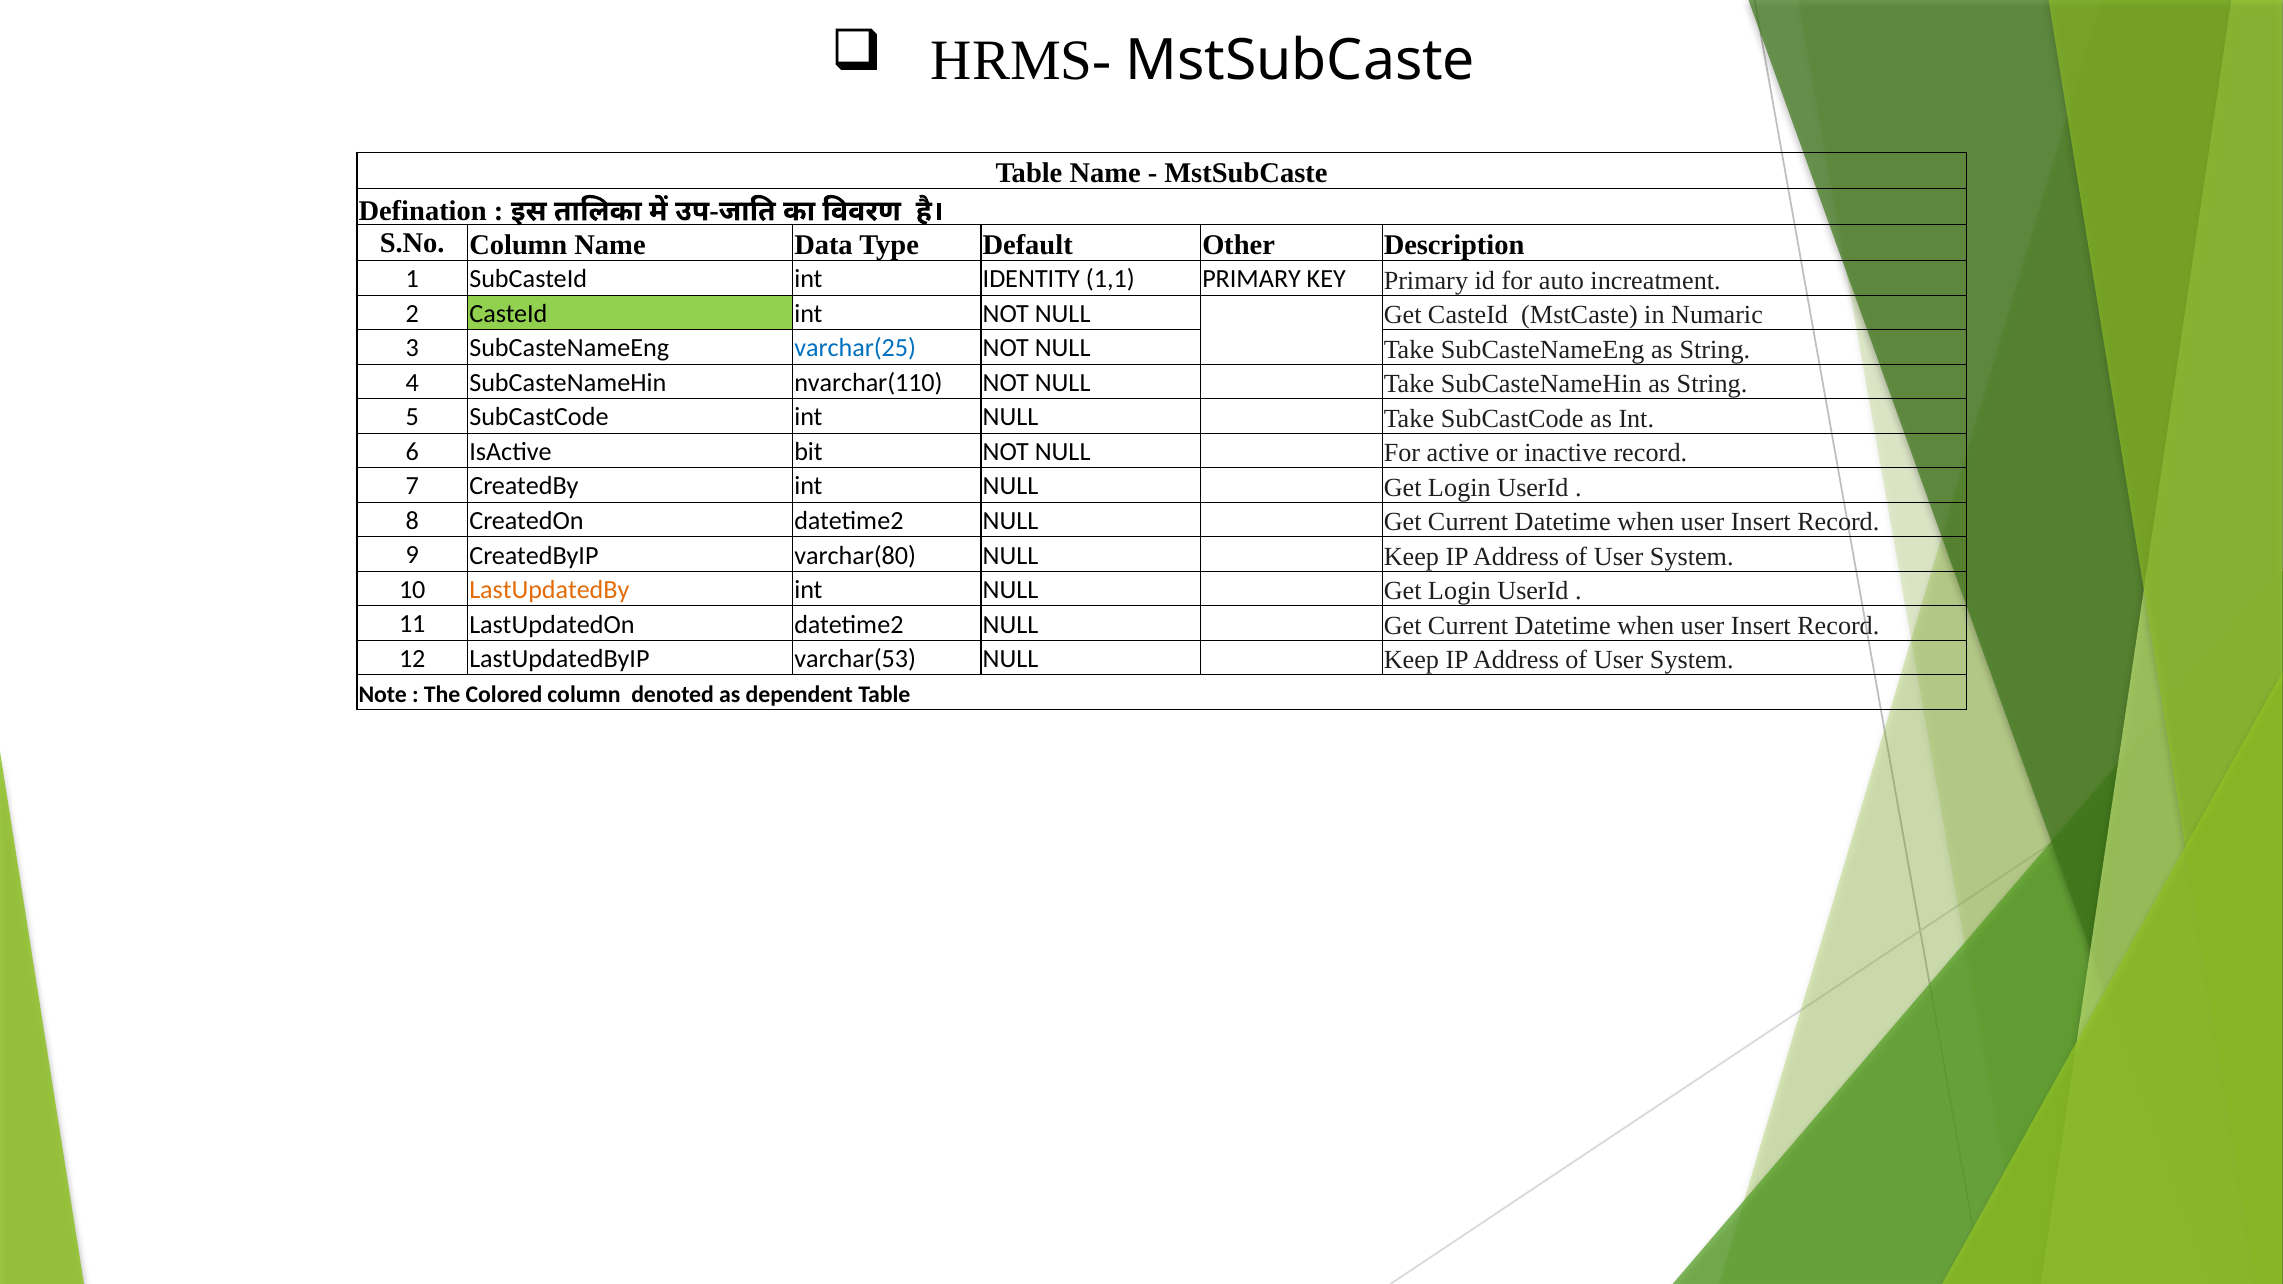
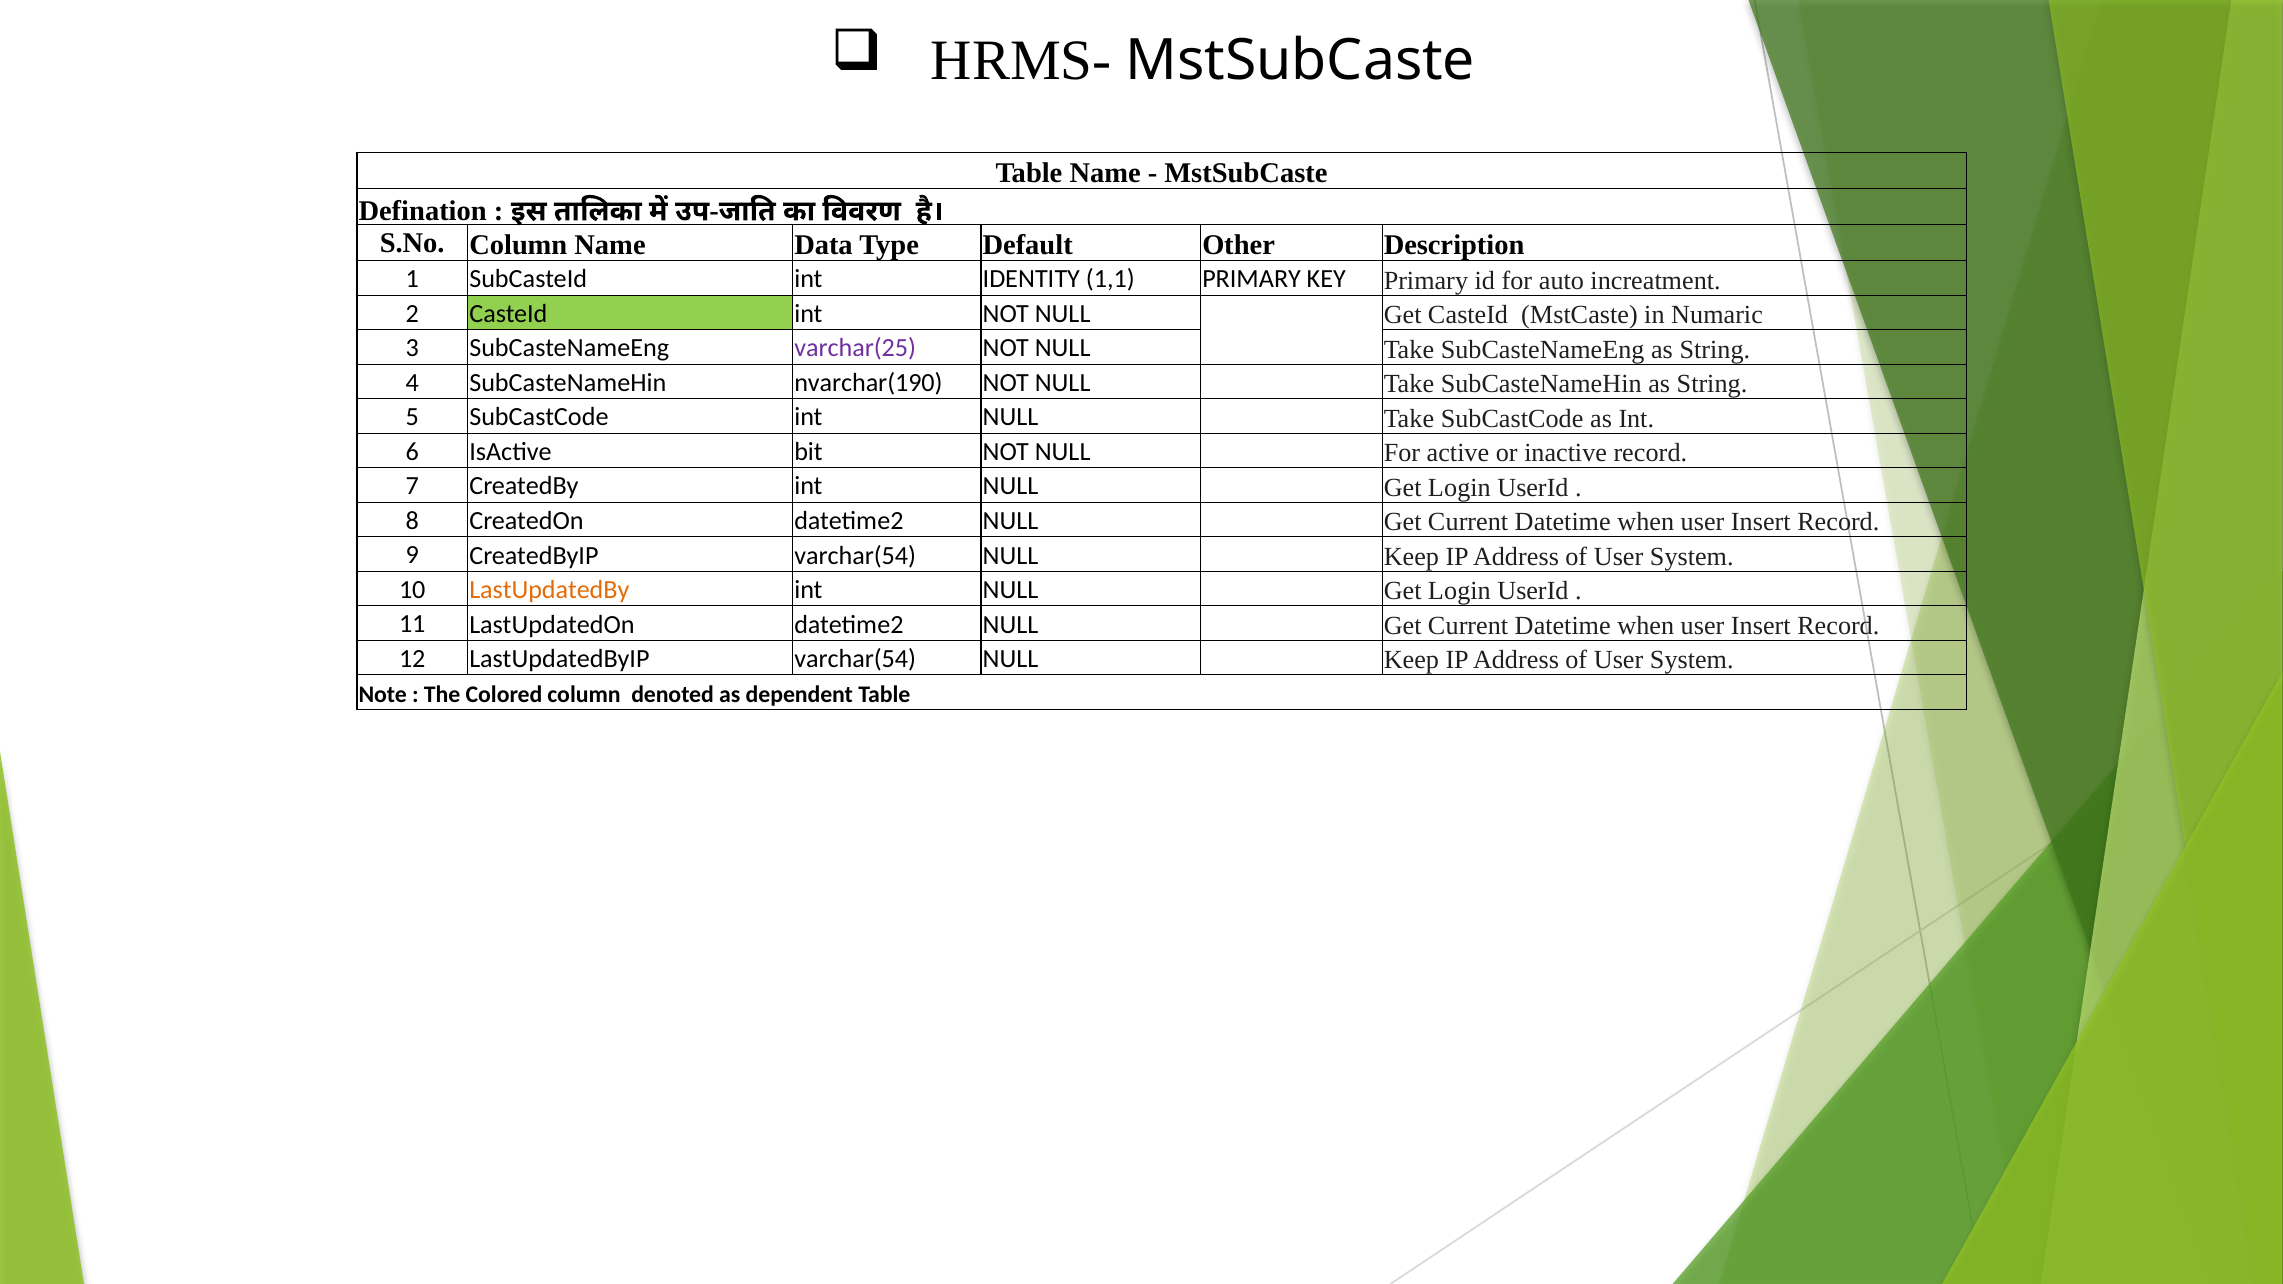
varchar(25 colour: blue -> purple
nvarchar(110: nvarchar(110 -> nvarchar(190
CreatedByIP varchar(80: varchar(80 -> varchar(54
LastUpdatedByIP varchar(53: varchar(53 -> varchar(54
